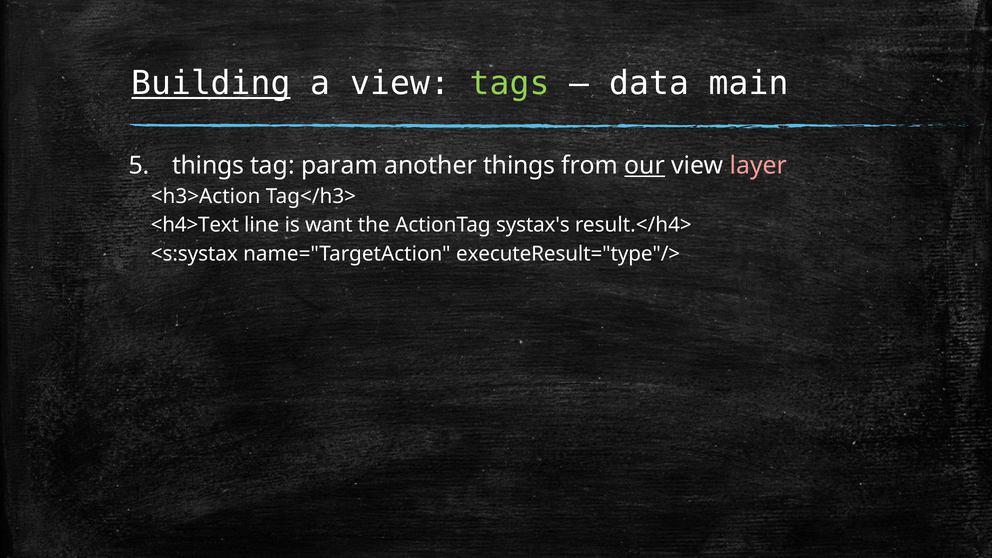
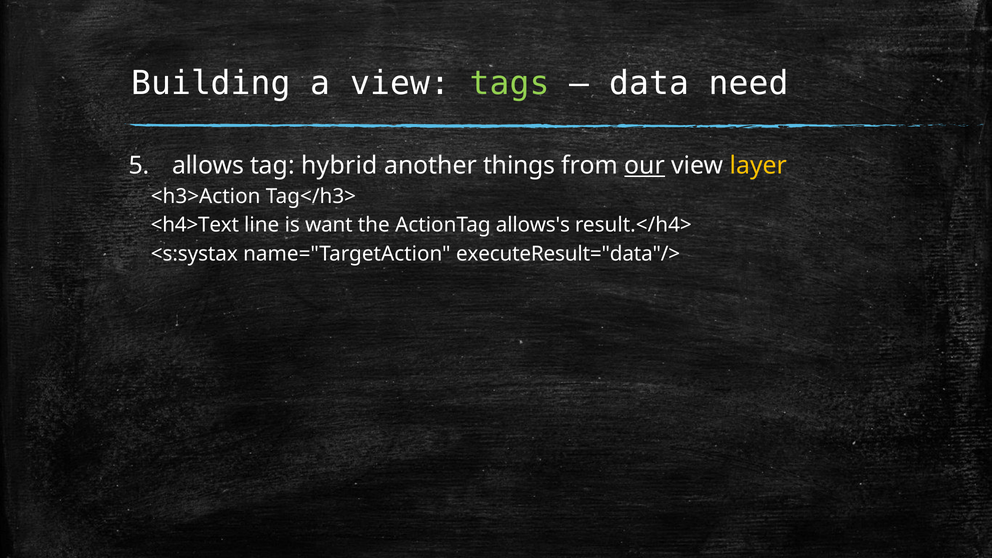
Building underline: present -> none
main: main -> need
things at (208, 166): things -> allows
param: param -> hybrid
layer colour: pink -> yellow
systax's: systax's -> allows's
executeResult="type"/>: executeResult="type"/> -> executeResult="data"/>
